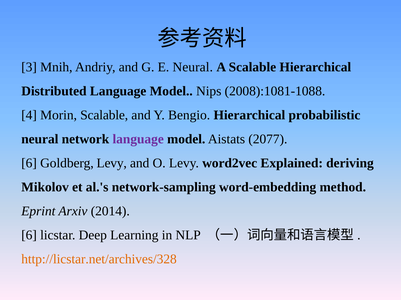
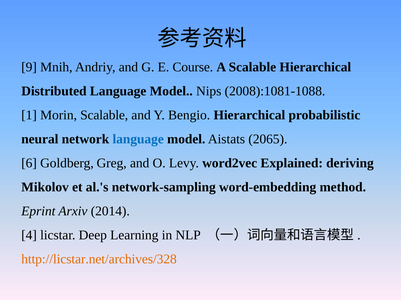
3: 3 -> 9
E Neural: Neural -> Course
4: 4 -> 1
language at (138, 139) colour: purple -> blue
2077: 2077 -> 2065
Goldberg Levy: Levy -> Greg
6 at (29, 236): 6 -> 4
